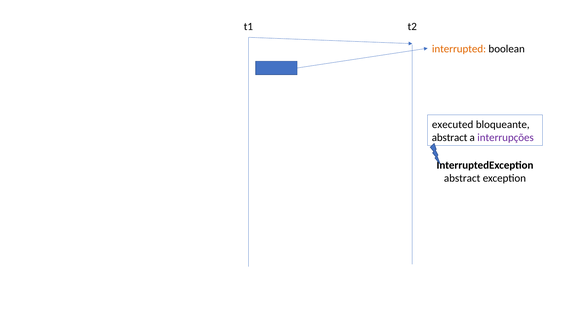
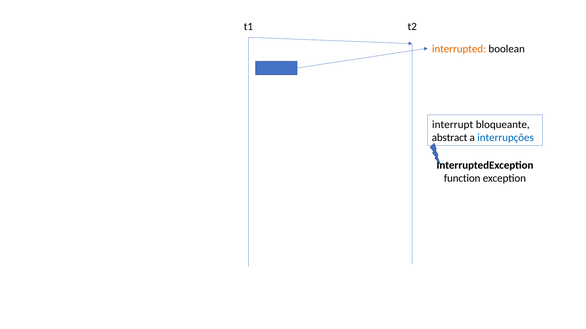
executed: executed -> interrupt
interrupções colour: purple -> blue
abstract at (462, 179): abstract -> function
